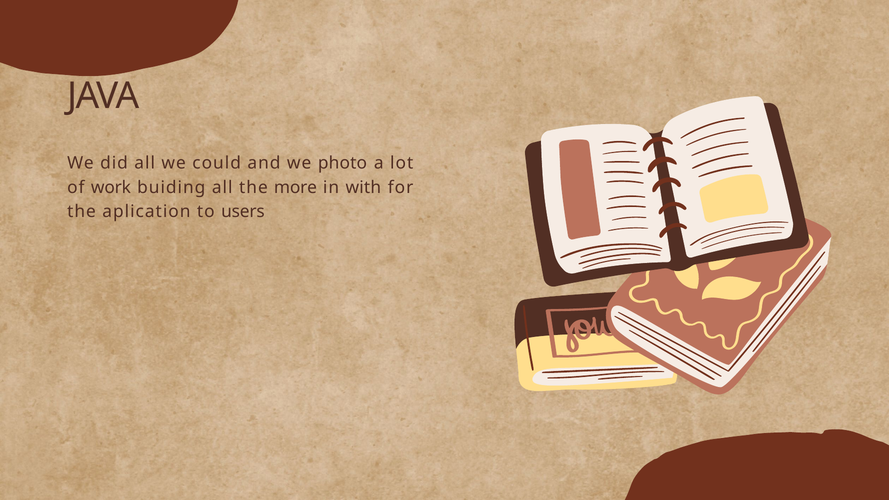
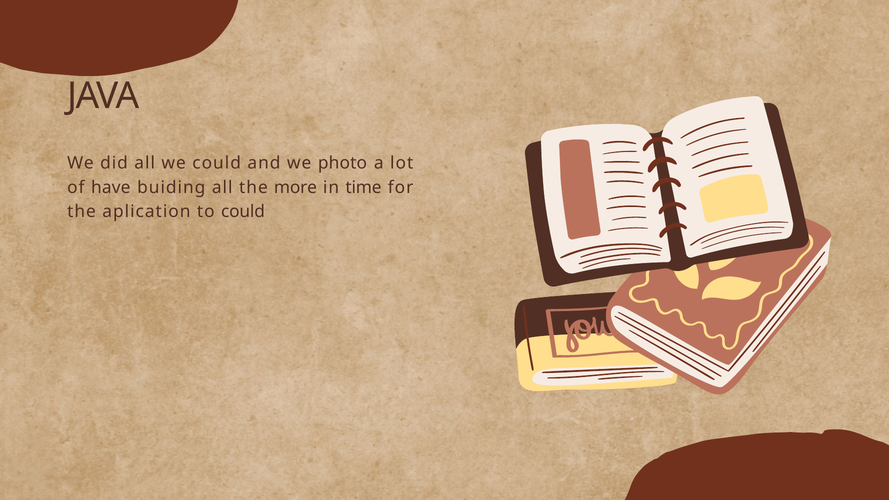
work: work -> have
with: with -> time
to users: users -> could
